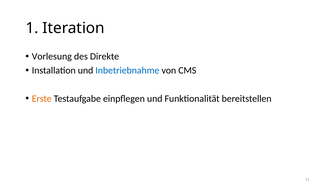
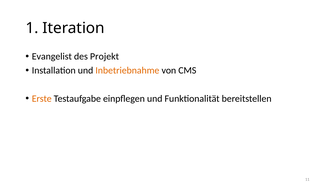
Vorlesung: Vorlesung -> Evangelist
Direkte: Direkte -> Projekt
Inbetriebnahme colour: blue -> orange
